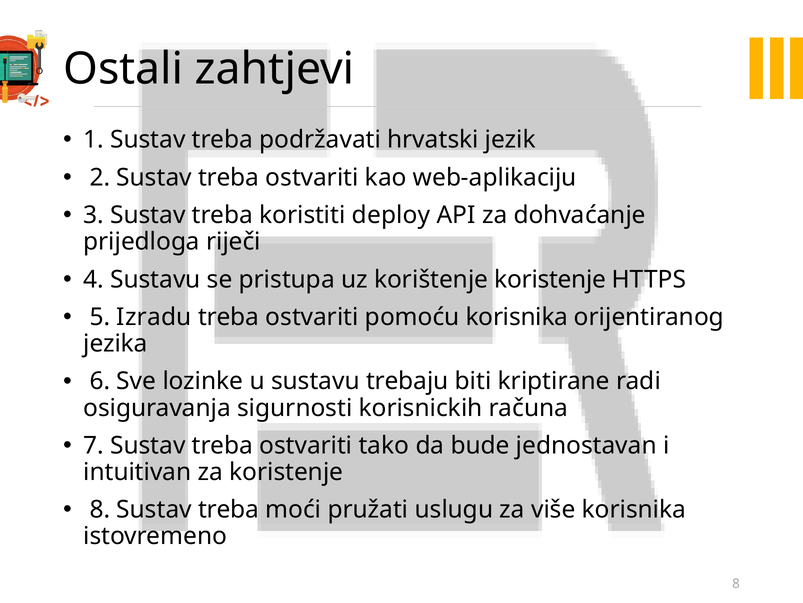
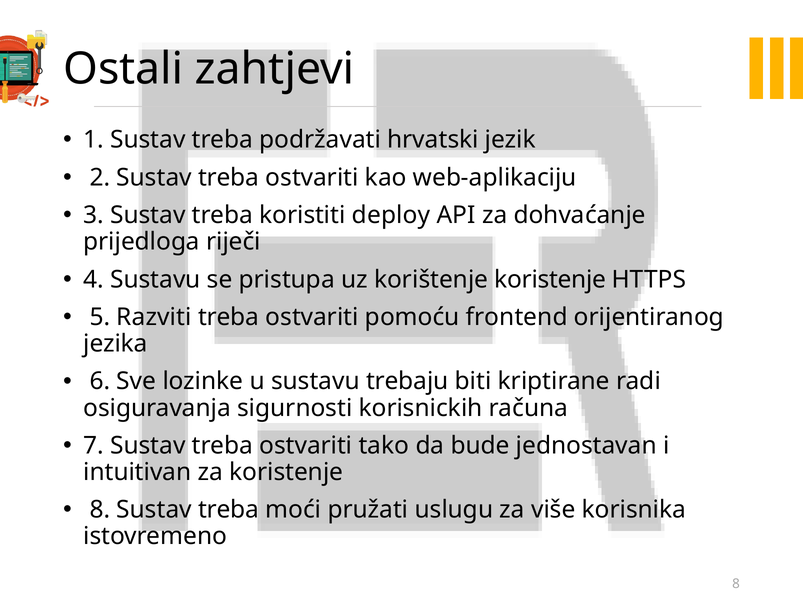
Izradu: Izradu -> Razviti
pomoću korisnika: korisnika -> frontend
